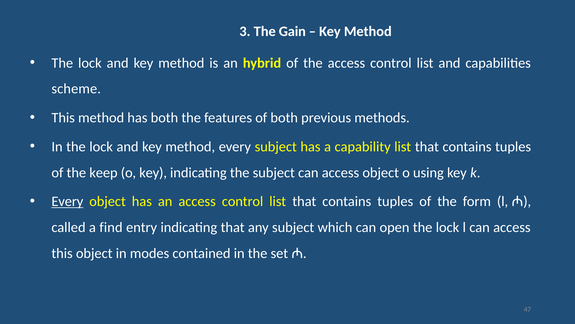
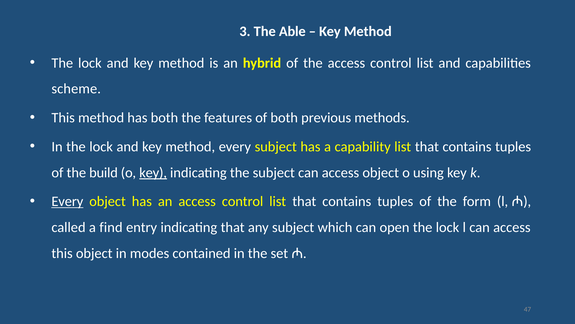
Gain: Gain -> Able
keep: keep -> build
key at (153, 172) underline: none -> present
